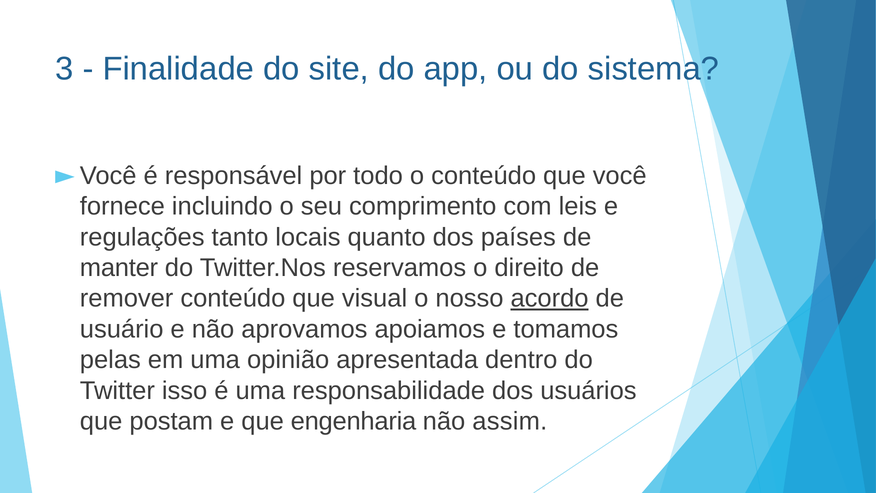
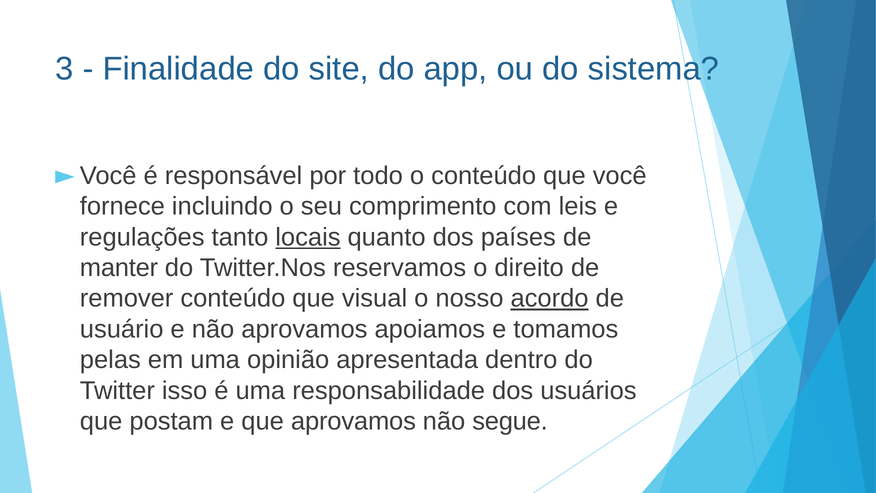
locais underline: none -> present
que engenharia: engenharia -> aprovamos
assim: assim -> segue
